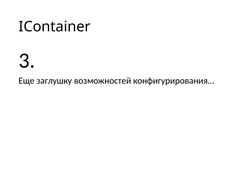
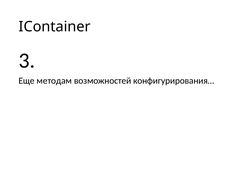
заглушку: заглушку -> методам
